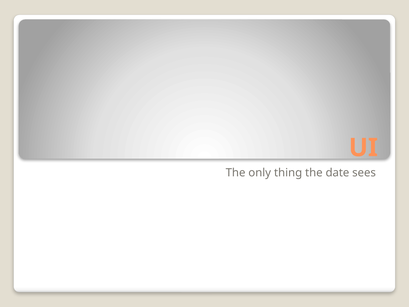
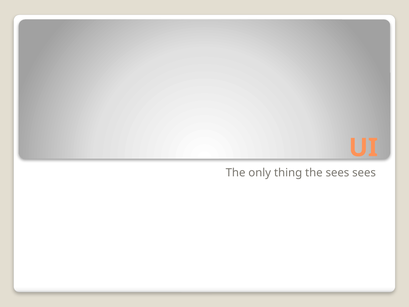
the date: date -> sees
